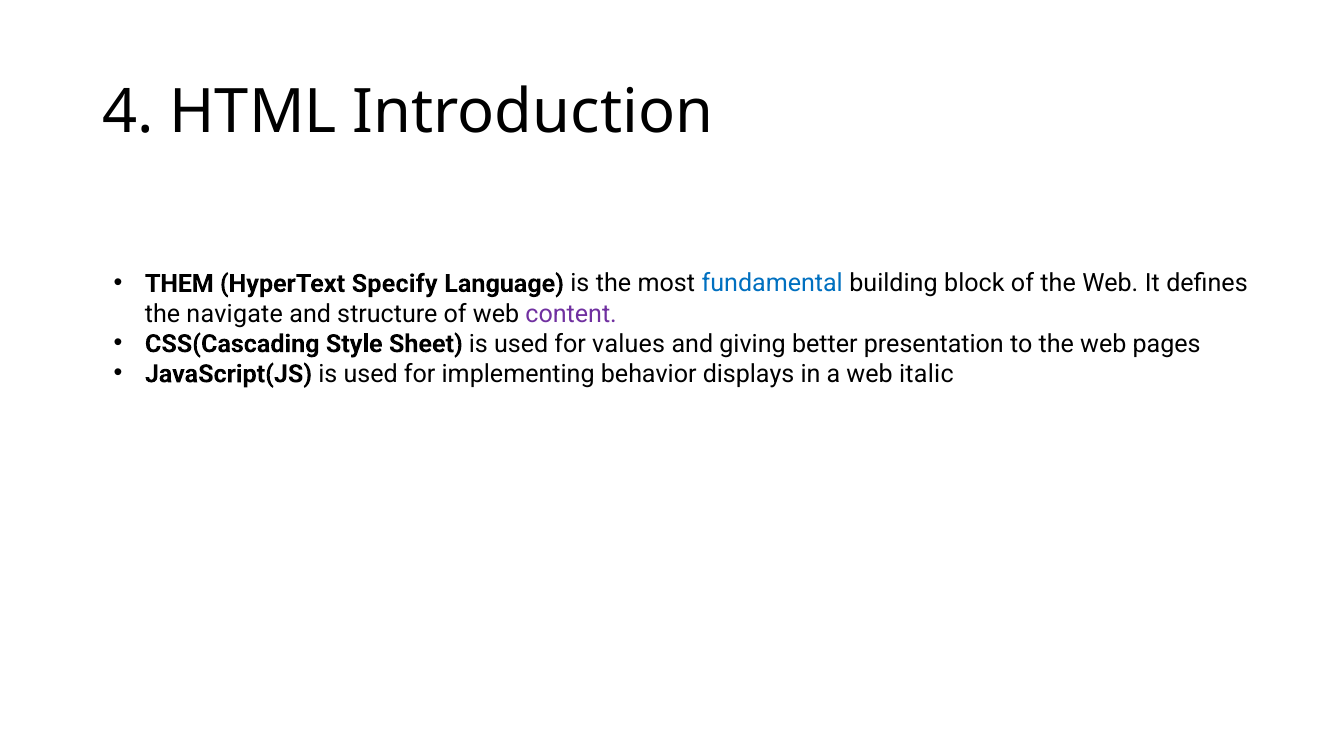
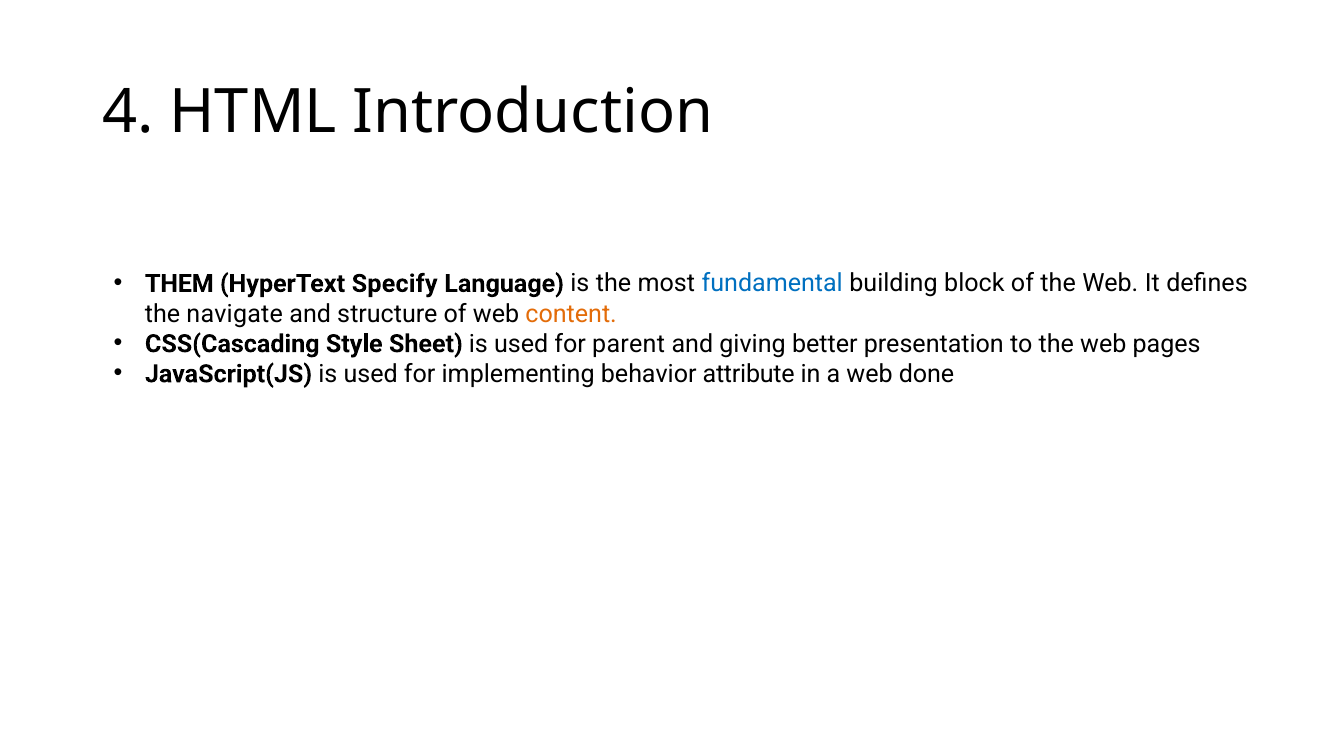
content colour: purple -> orange
values: values -> parent
displays: displays -> attribute
italic: italic -> done
